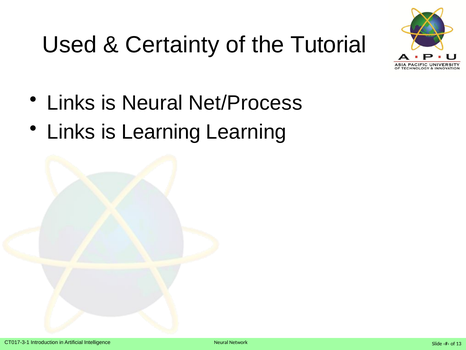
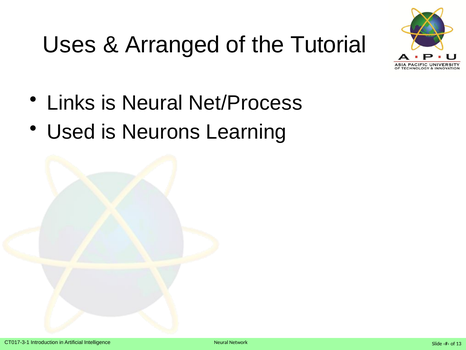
Used: Used -> Uses
Certainty: Certainty -> Arranged
Links at (71, 132): Links -> Used
is Learning: Learning -> Neurons
